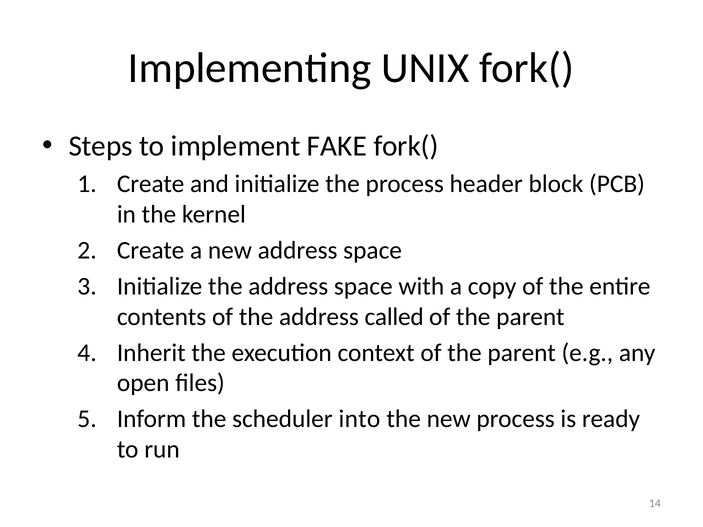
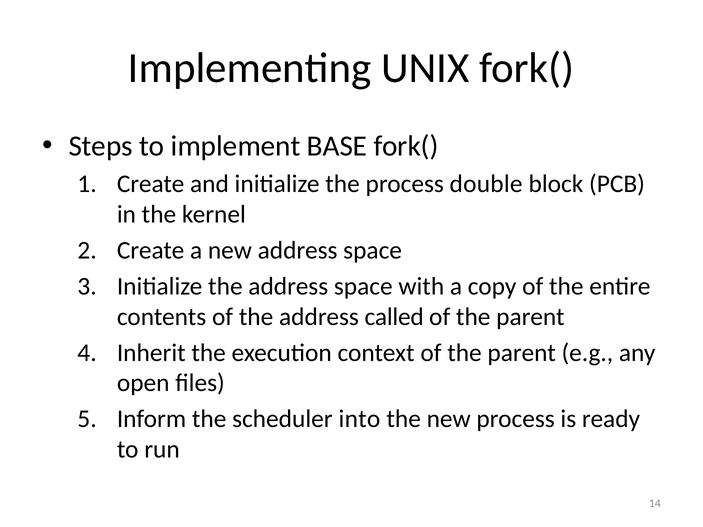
FAKE: FAKE -> BASE
header: header -> double
